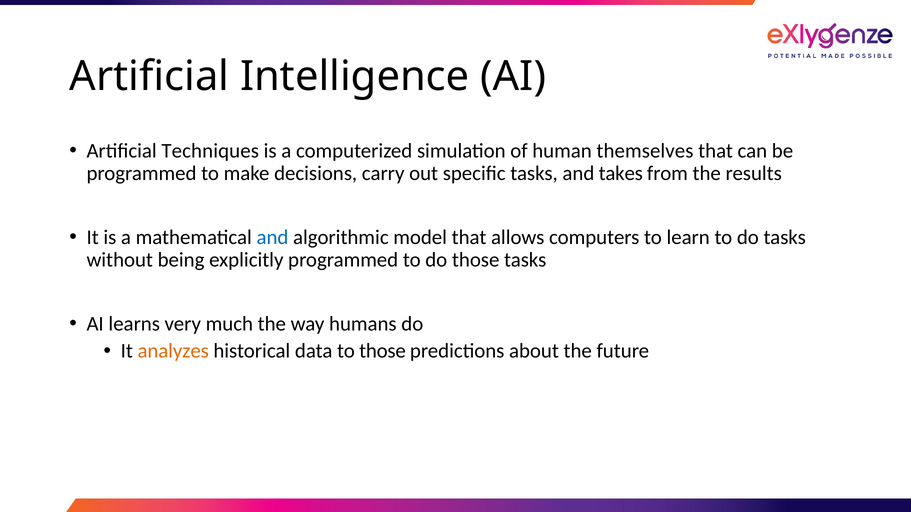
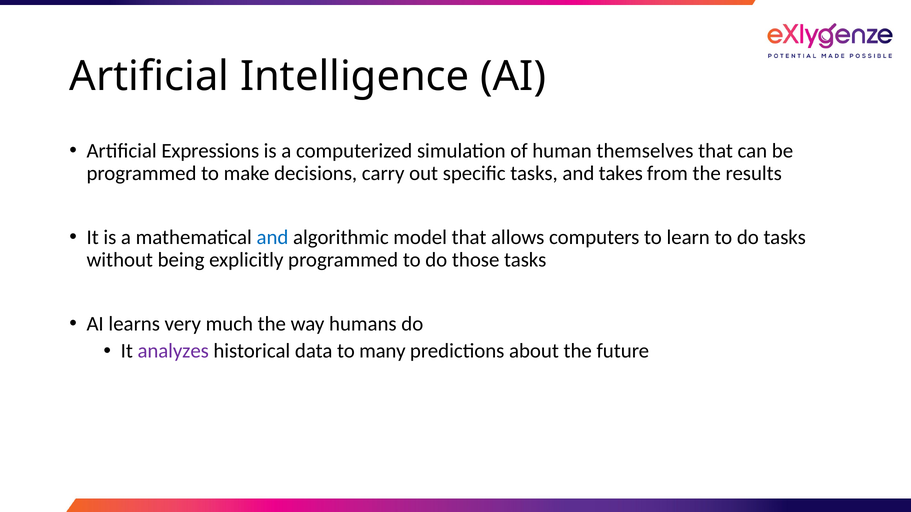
Techniques: Techniques -> Expressions
analyzes colour: orange -> purple
to those: those -> many
